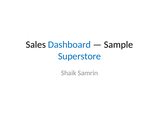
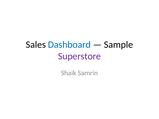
Superstore colour: blue -> purple
